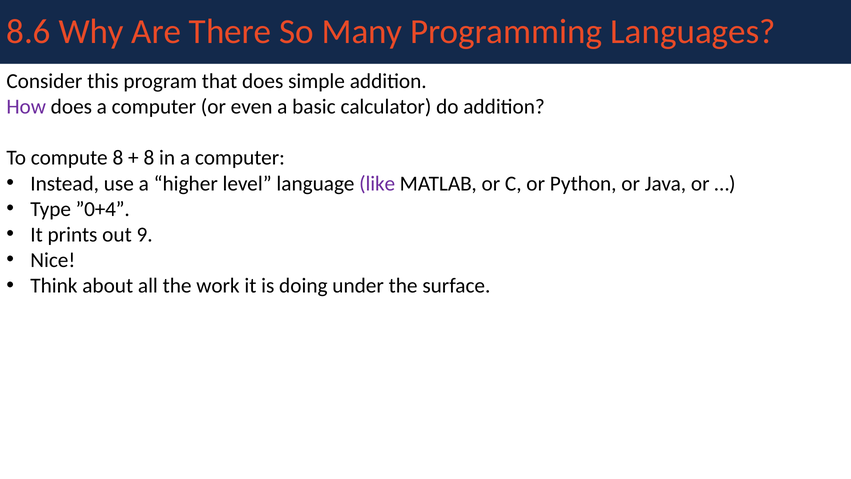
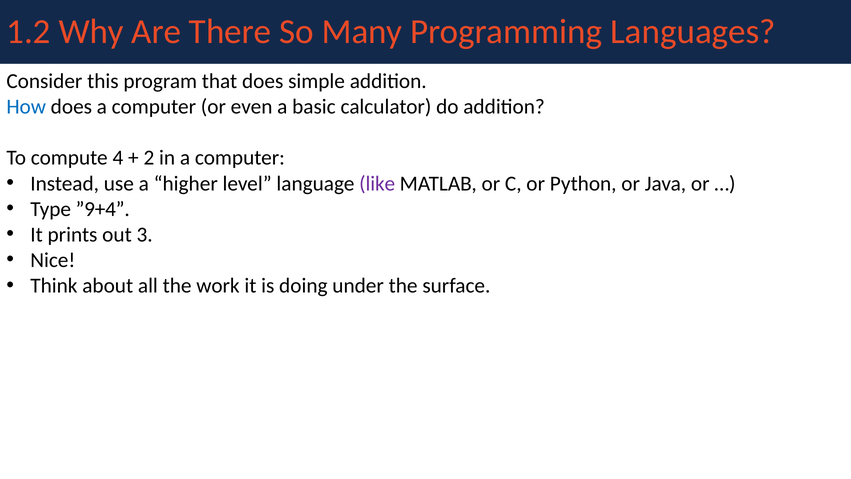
8.6: 8.6 -> 1.2
How colour: purple -> blue
compute 8: 8 -> 4
8 at (149, 158): 8 -> 2
”0+4: ”0+4 -> ”9+4
9: 9 -> 3
